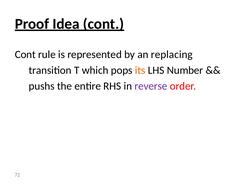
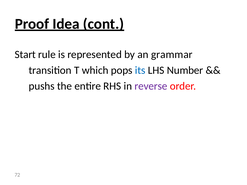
Cont at (25, 54): Cont -> Start
replacing: replacing -> grammar
its colour: orange -> blue
